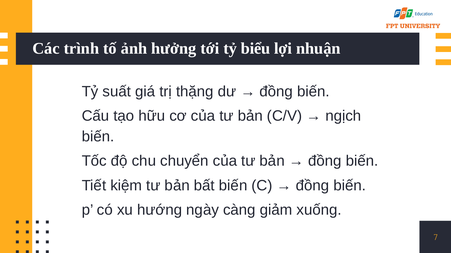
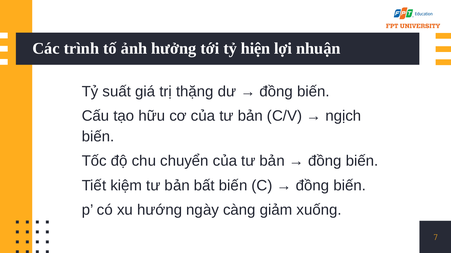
biểu: biểu -> hiện
